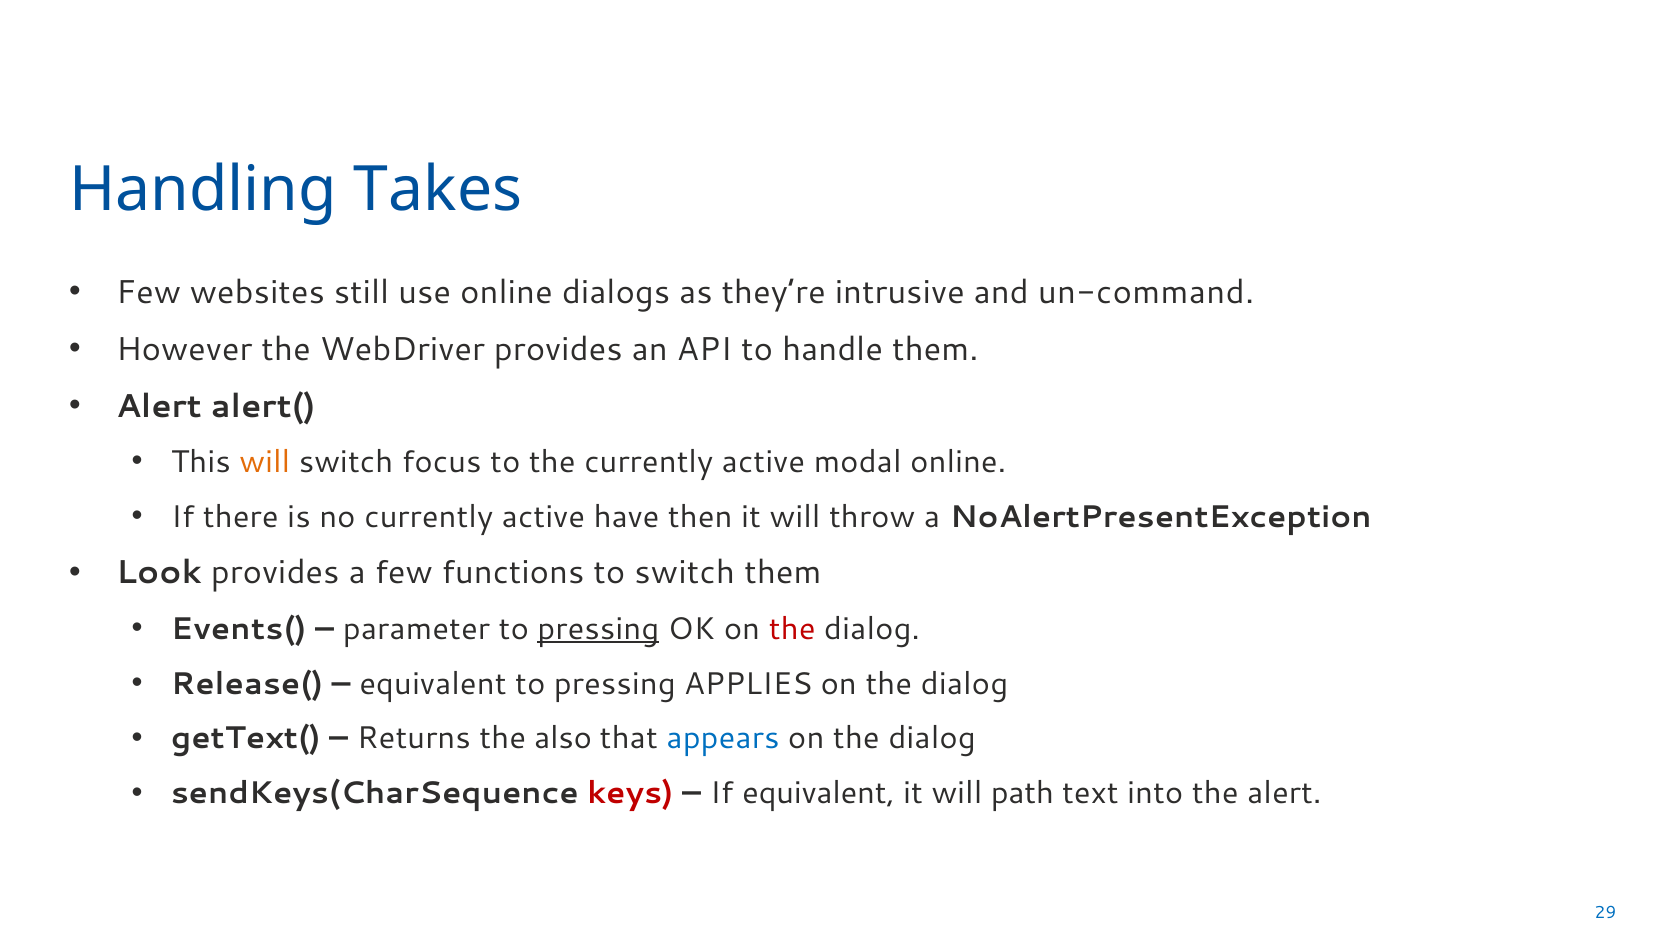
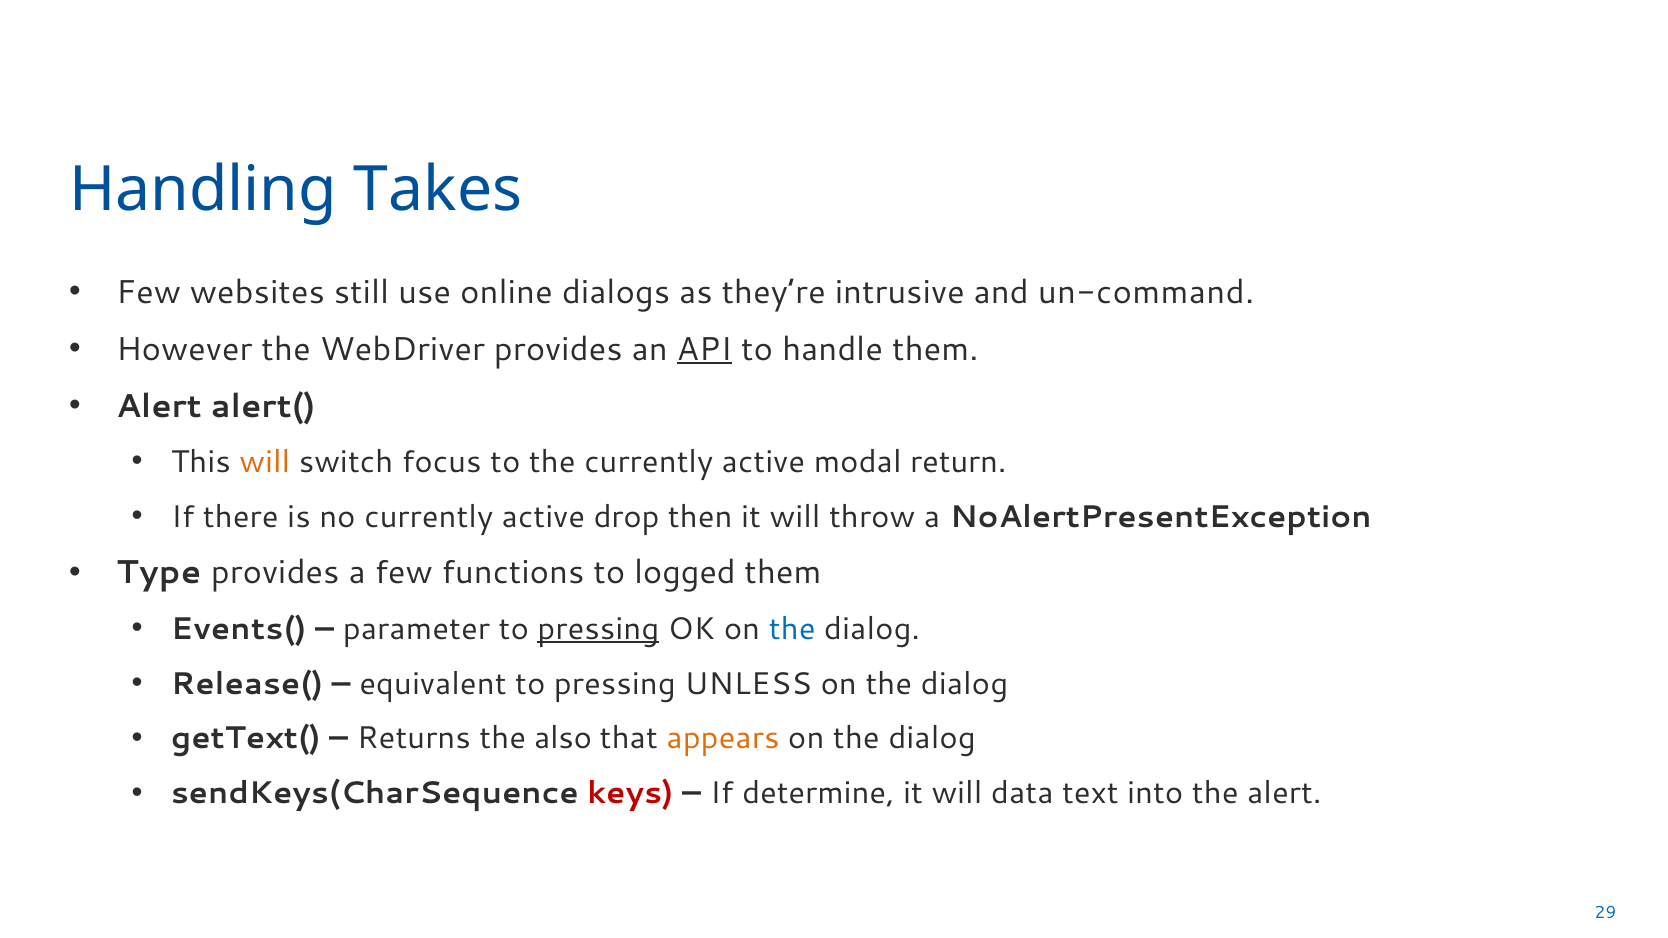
API underline: none -> present
modal online: online -> return
have: have -> drop
Look: Look -> Type
to switch: switch -> logged
the at (792, 629) colour: red -> blue
APPLIES: APPLIES -> UNLESS
appears colour: blue -> orange
If equivalent: equivalent -> determine
path: path -> data
